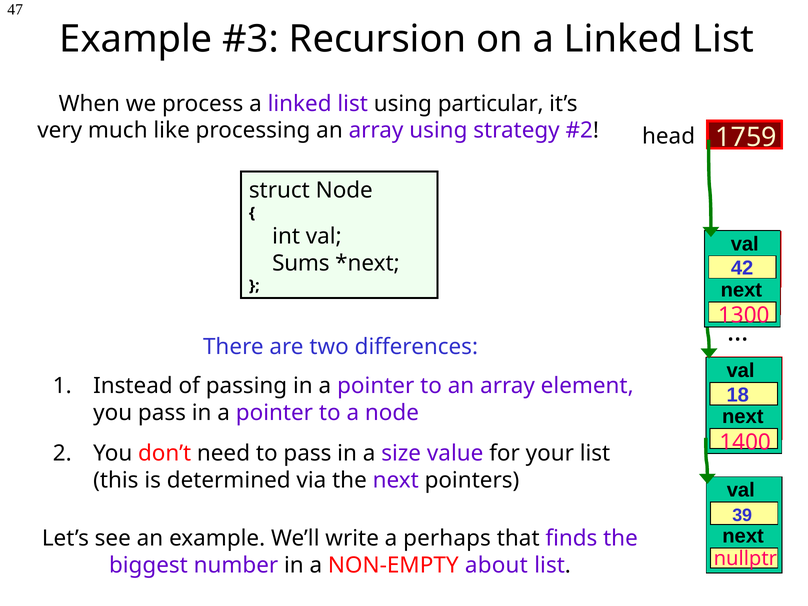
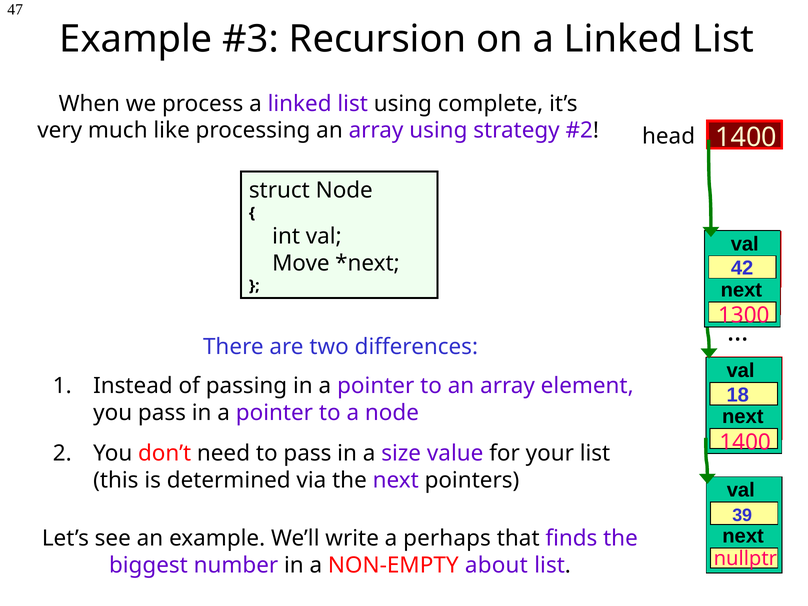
particular: particular -> complete
1759 at (746, 137): 1759 -> 1400
Sums: Sums -> Move
